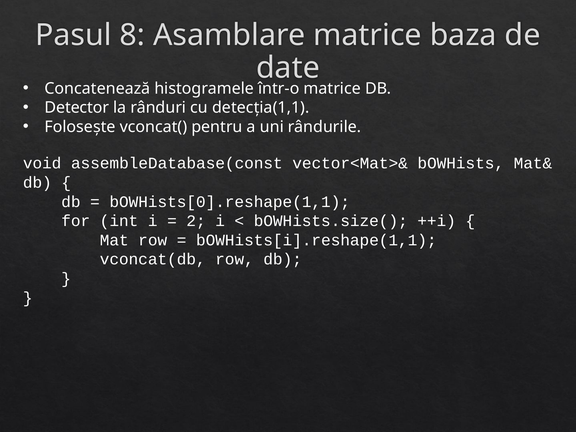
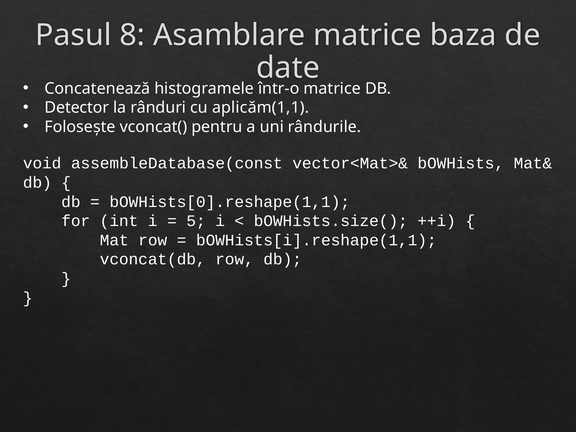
detecția(1,1: detecția(1,1 -> aplicăm(1,1
2: 2 -> 5
